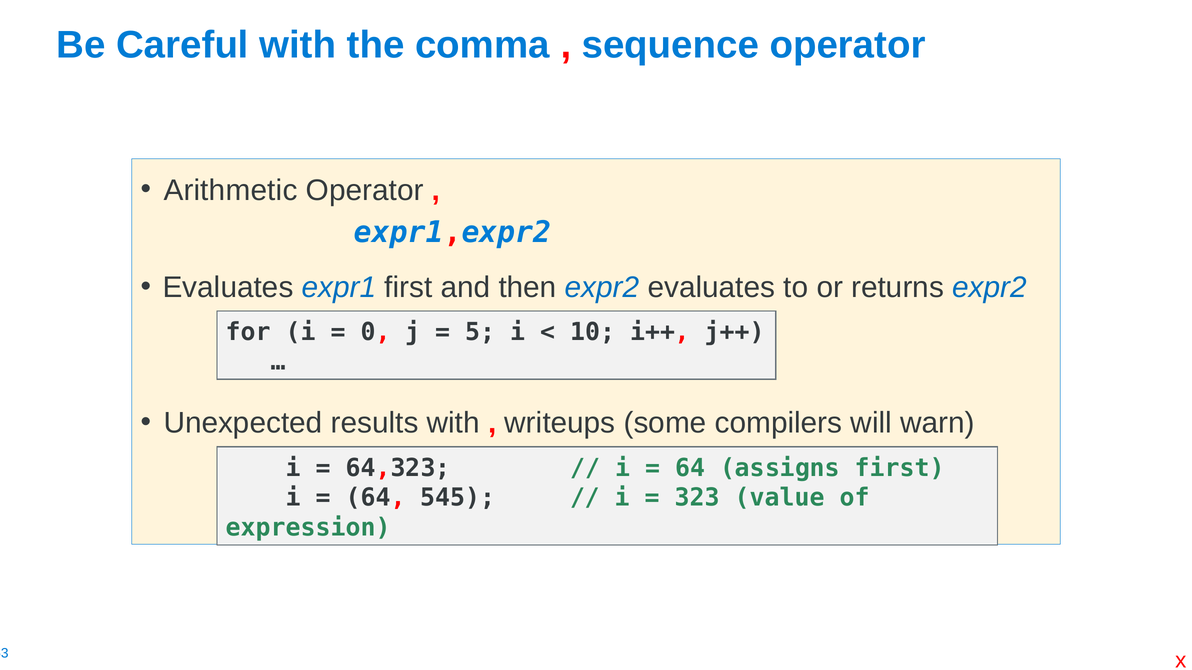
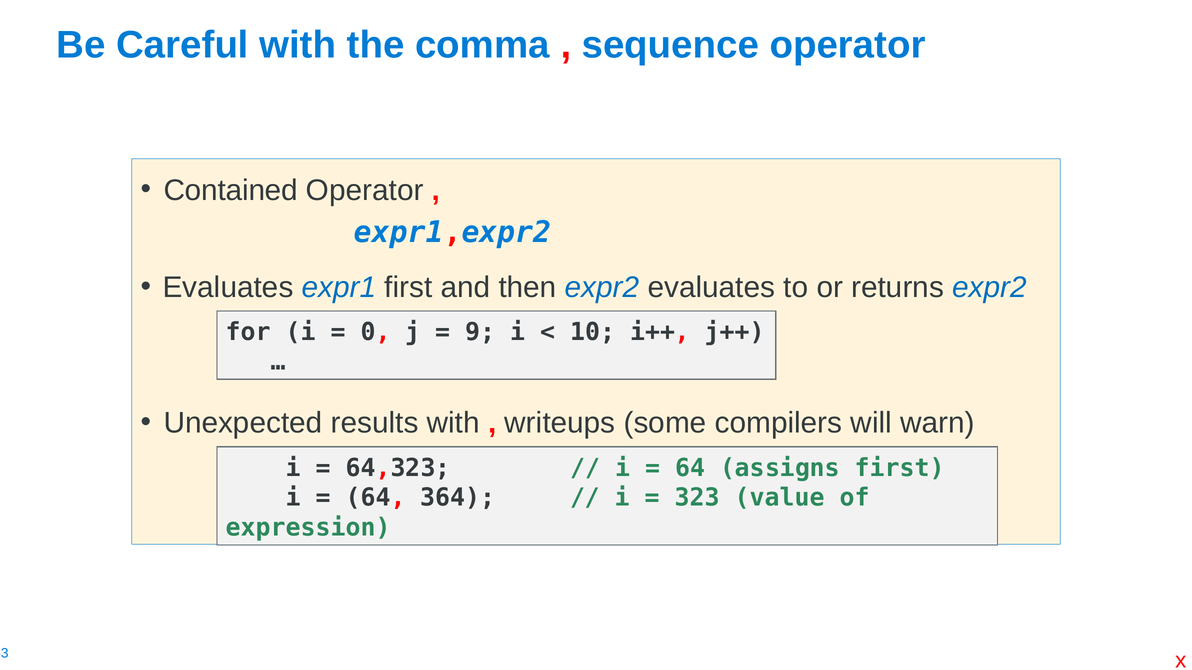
Arithmetic: Arithmetic -> Contained
5: 5 -> 9
545: 545 -> 364
